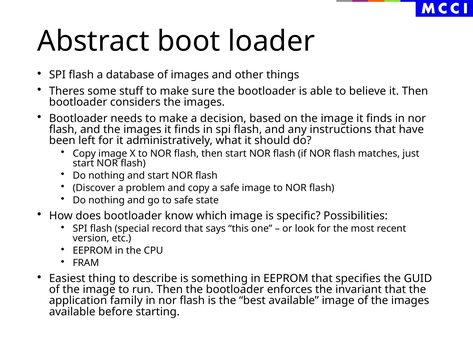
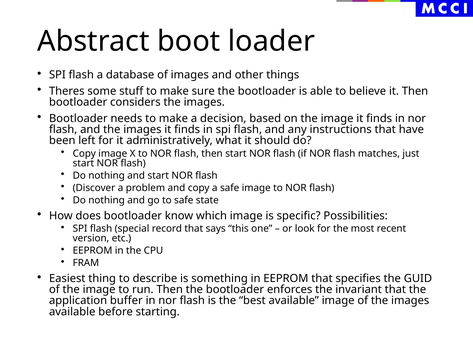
family: family -> buffer
